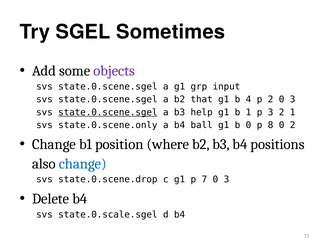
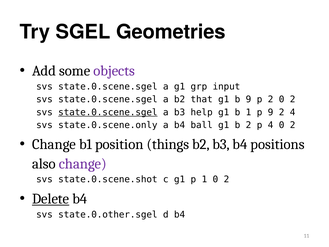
Sometimes: Sometimes -> Geometries
b 4: 4 -> 9
2 0 3: 3 -> 2
p 3: 3 -> 9
2 1: 1 -> 4
b 0: 0 -> 2
p 8: 8 -> 4
where: where -> things
change at (83, 164) colour: blue -> purple
state.0.scene.drop: state.0.scene.drop -> state.0.scene.shot
p 7: 7 -> 1
3 at (226, 179): 3 -> 2
Delete underline: none -> present
state.0.scale.sgel: state.0.scale.sgel -> state.0.other.sgel
